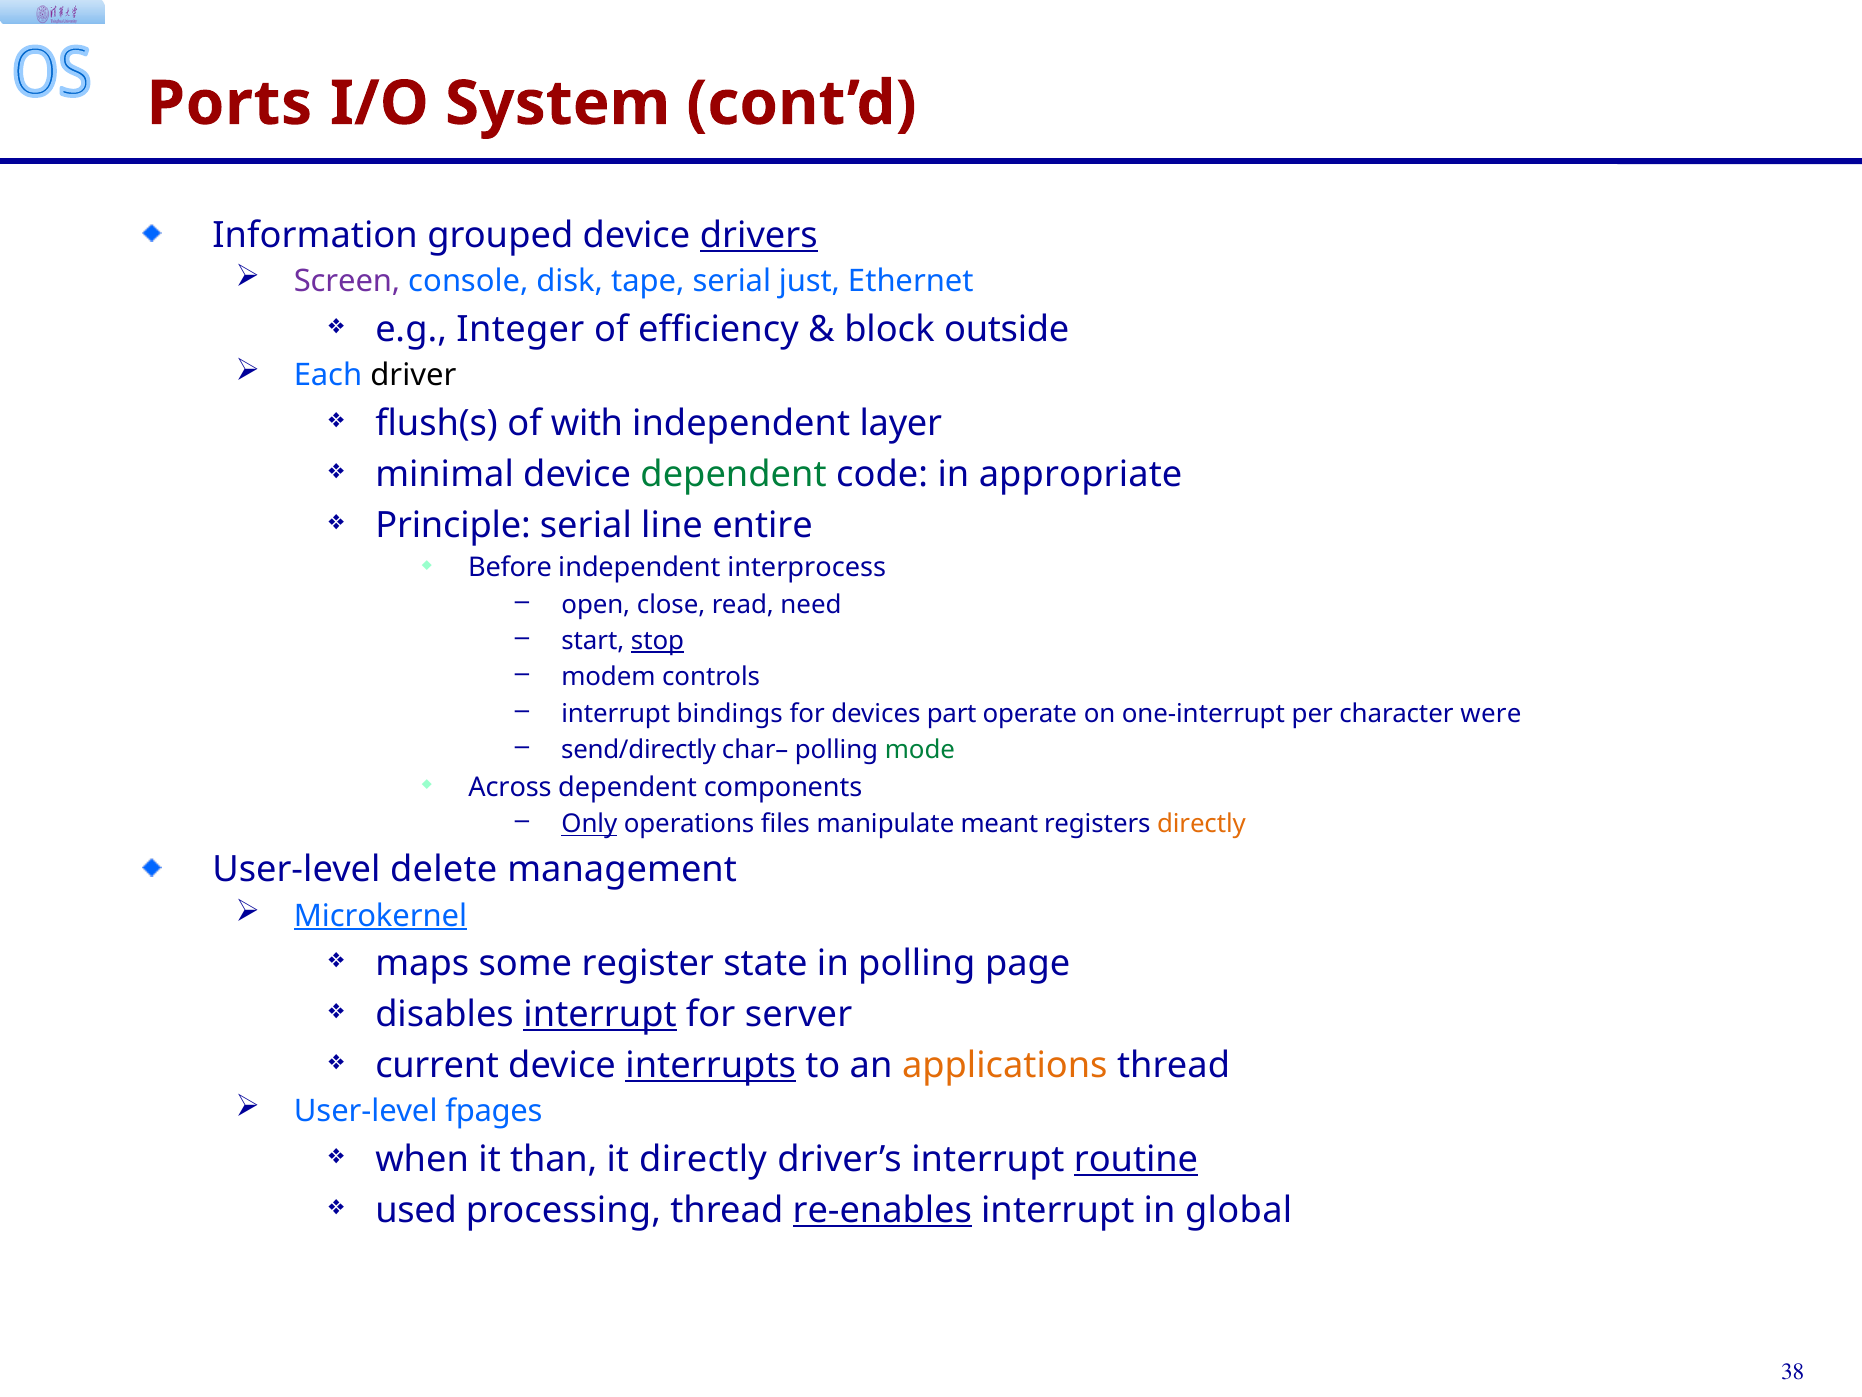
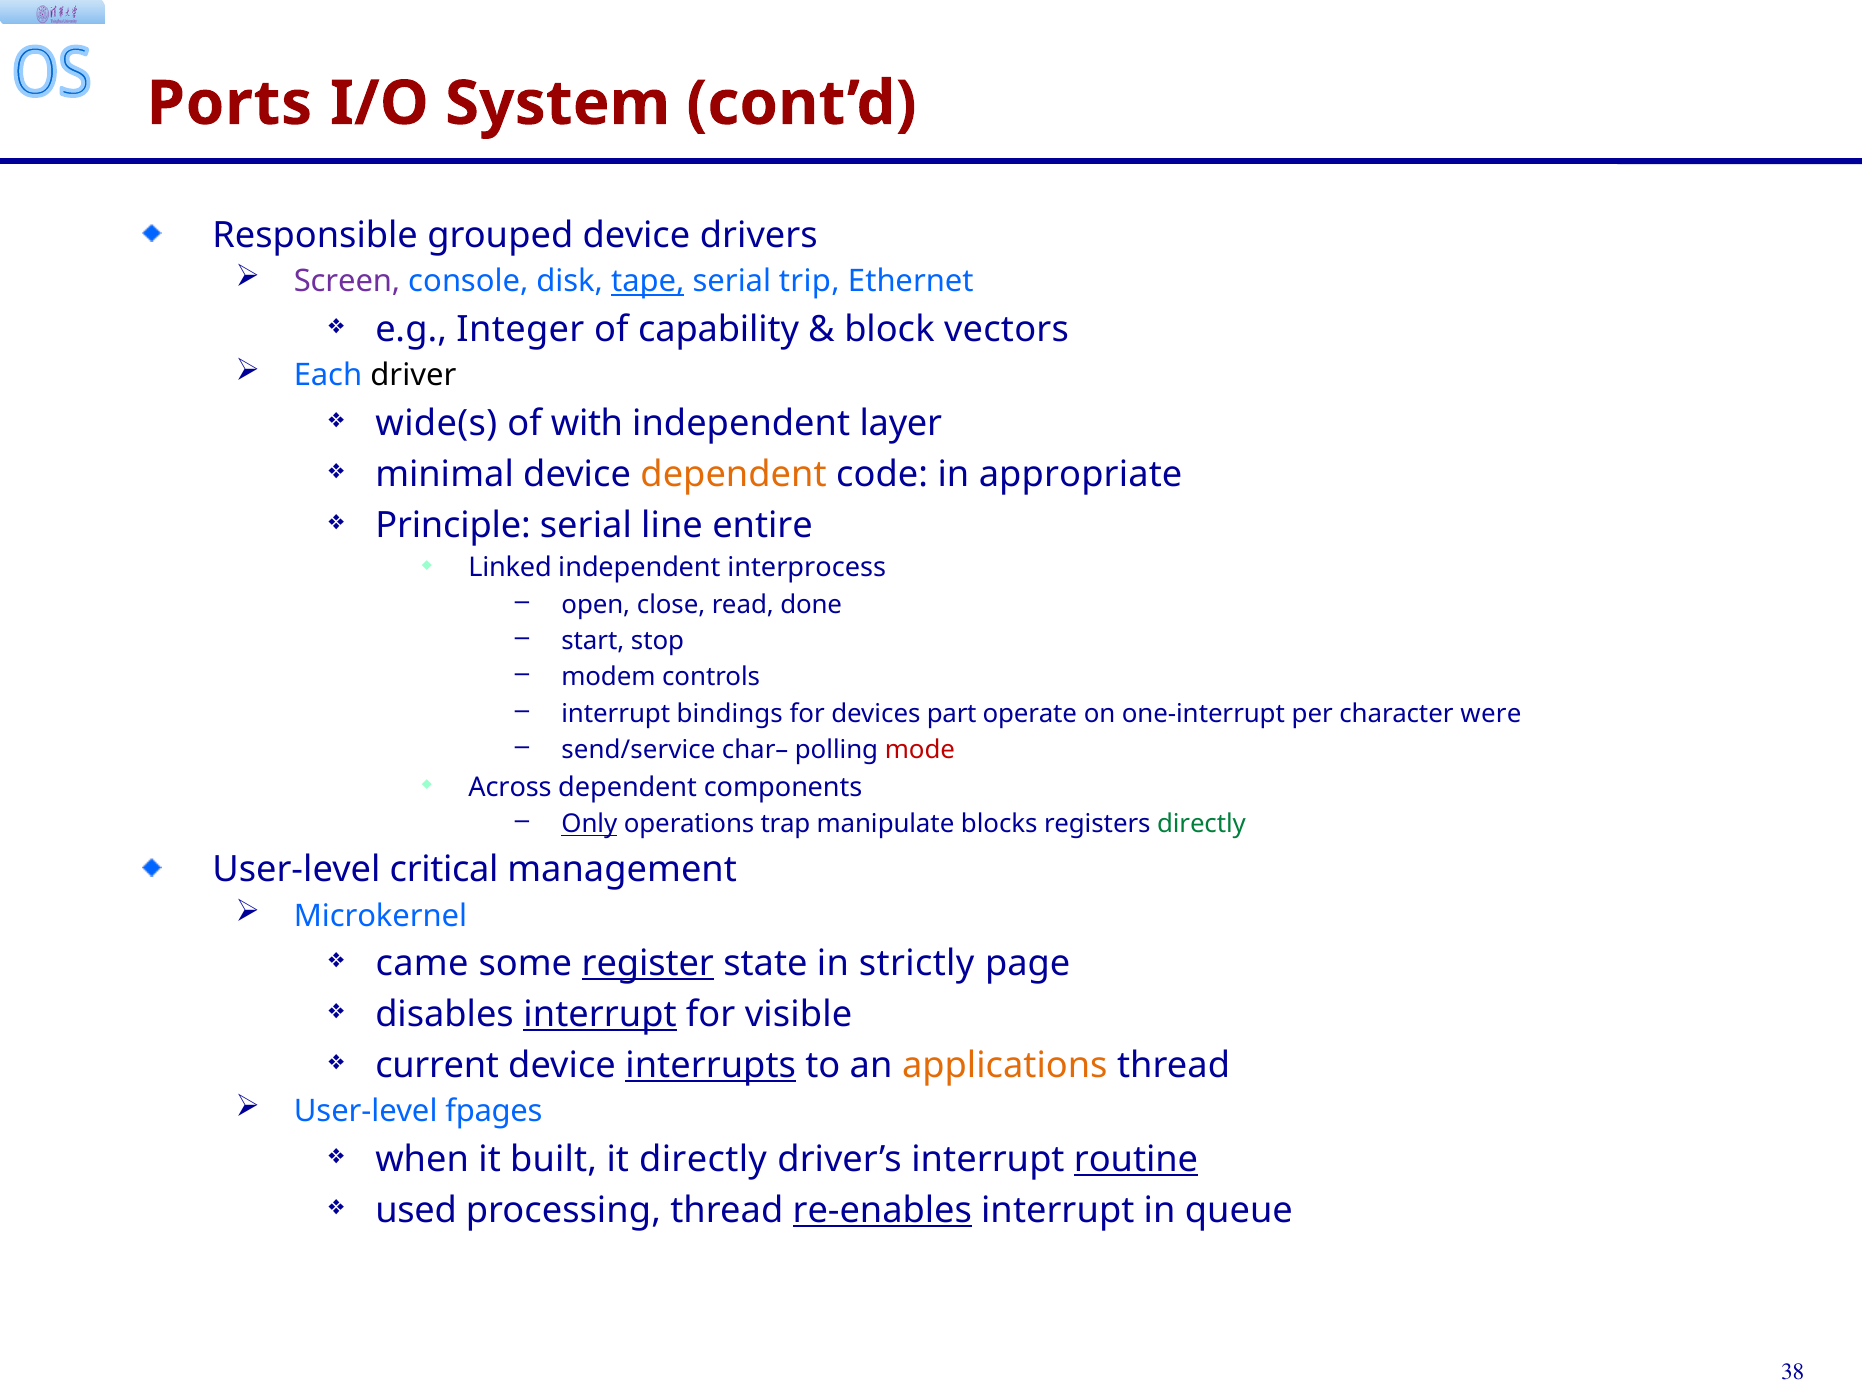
Information: Information -> Responsible
drivers underline: present -> none
tape underline: none -> present
just: just -> trip
efficiency: efficiency -> capability
outside: outside -> vectors
flush(s: flush(s -> wide(s
dependent at (734, 474) colour: green -> orange
Before: Before -> Linked
need: need -> done
stop underline: present -> none
send/directly: send/directly -> send/service
mode colour: green -> red
files: files -> trap
meant: meant -> blocks
directly at (1201, 824) colour: orange -> green
delete: delete -> critical
Microkernel underline: present -> none
maps: maps -> came
register underline: none -> present
in polling: polling -> strictly
server: server -> visible
than: than -> built
global: global -> queue
